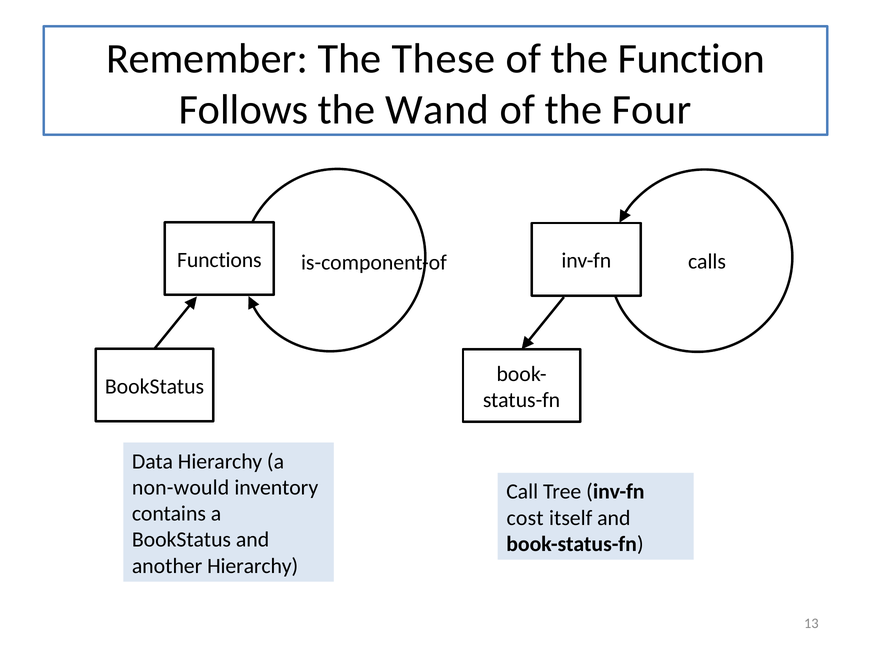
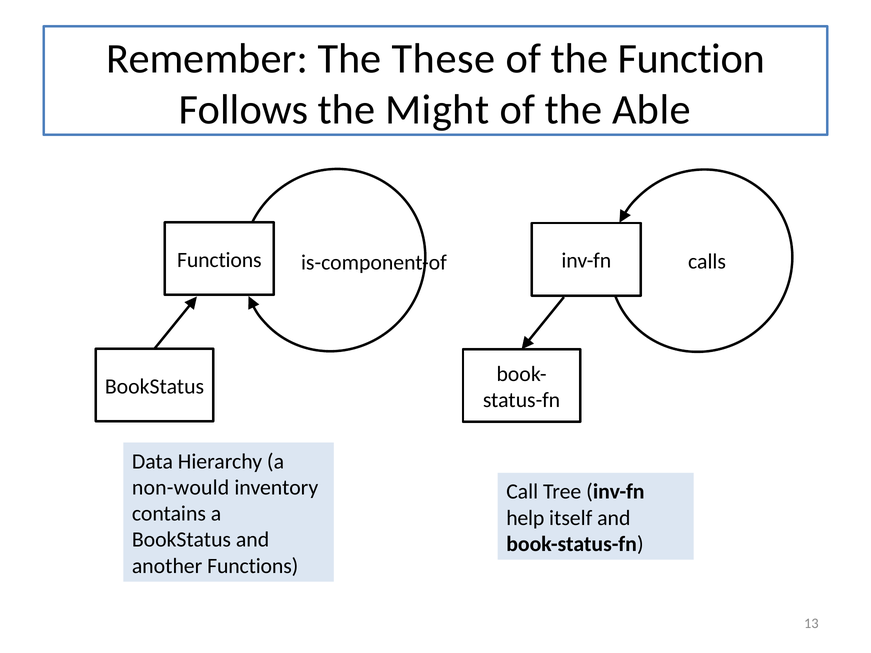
Wand: Wand -> Might
Four: Four -> Able
cost: cost -> help
another Hierarchy: Hierarchy -> Functions
